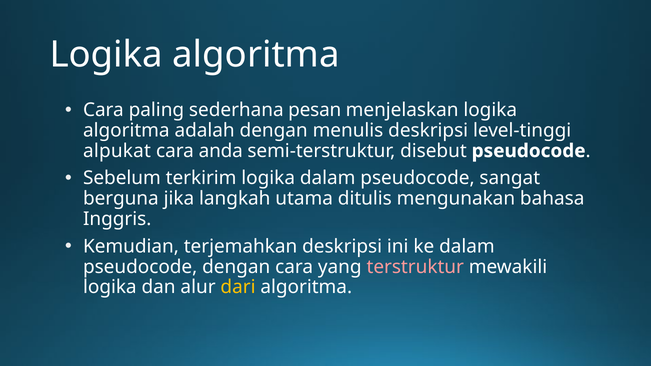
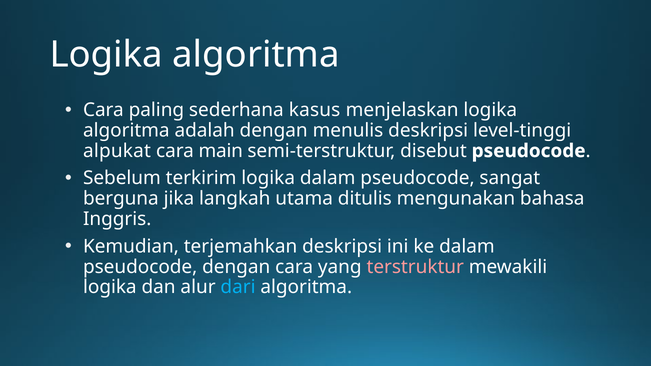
pesan: pesan -> kasus
anda: anda -> main
dari colour: yellow -> light blue
